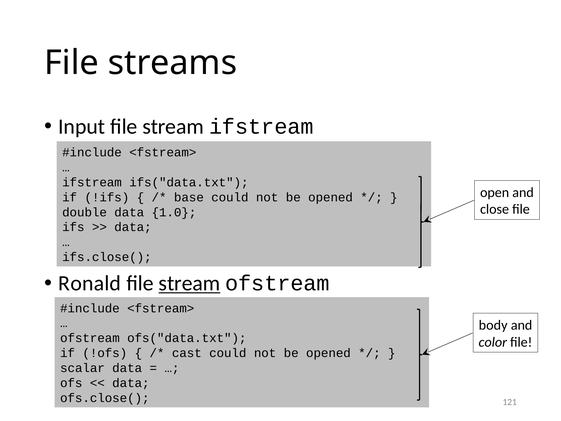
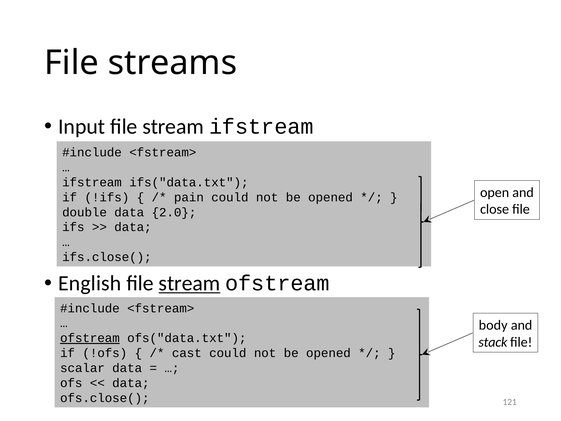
base: base -> pain
1.0: 1.0 -> 2.0
Ronald: Ronald -> English
ofstream at (90, 338) underline: none -> present
color: color -> stack
